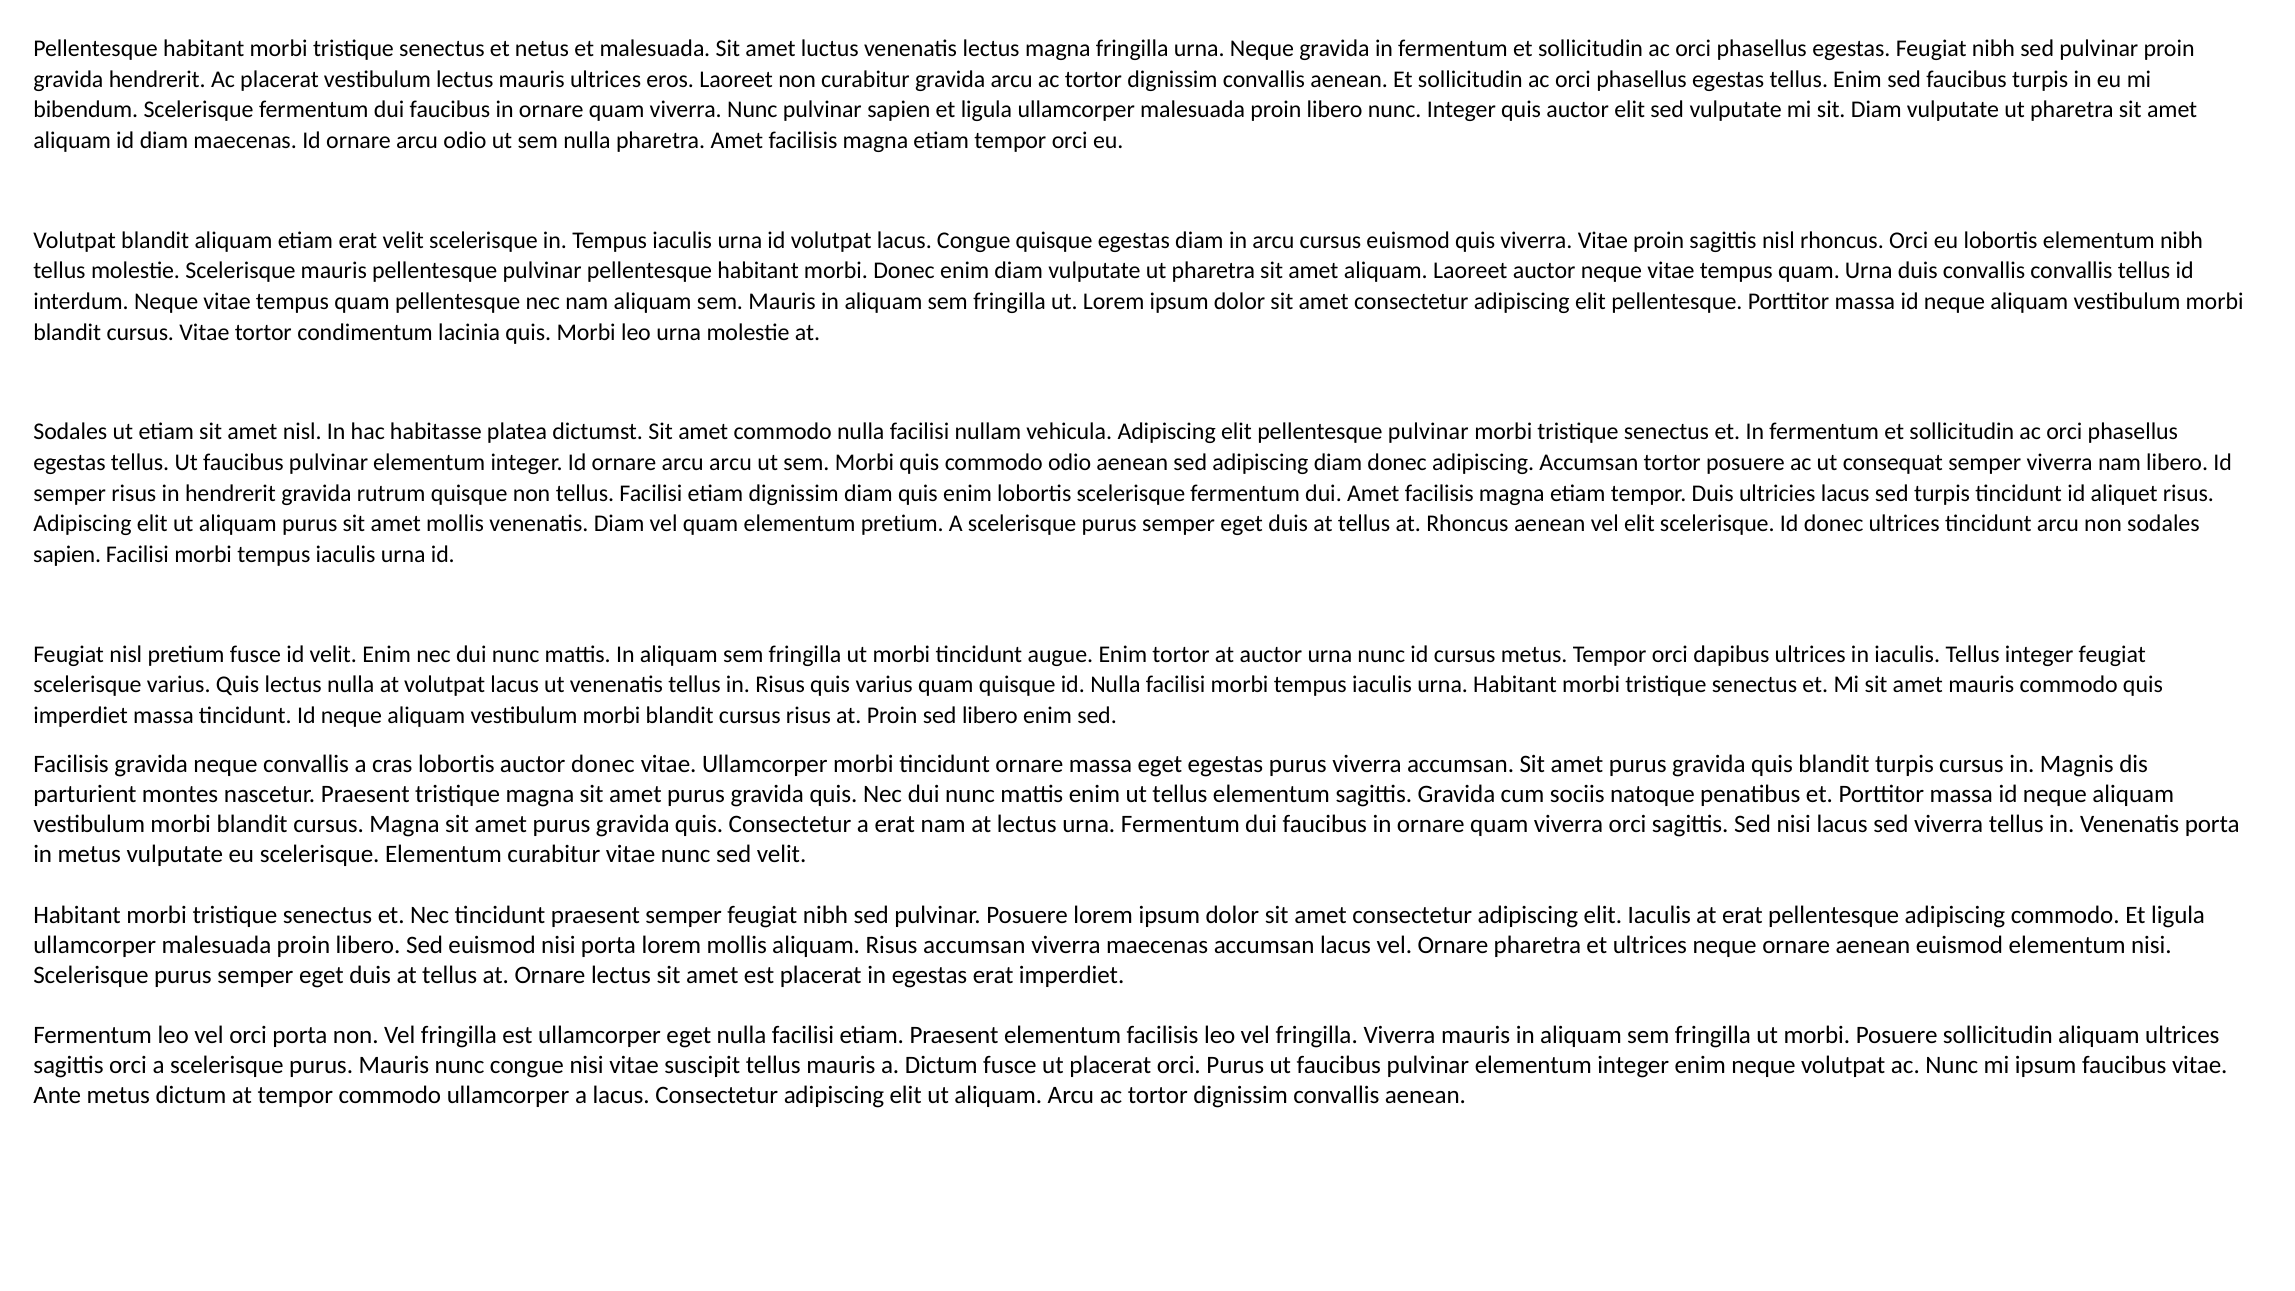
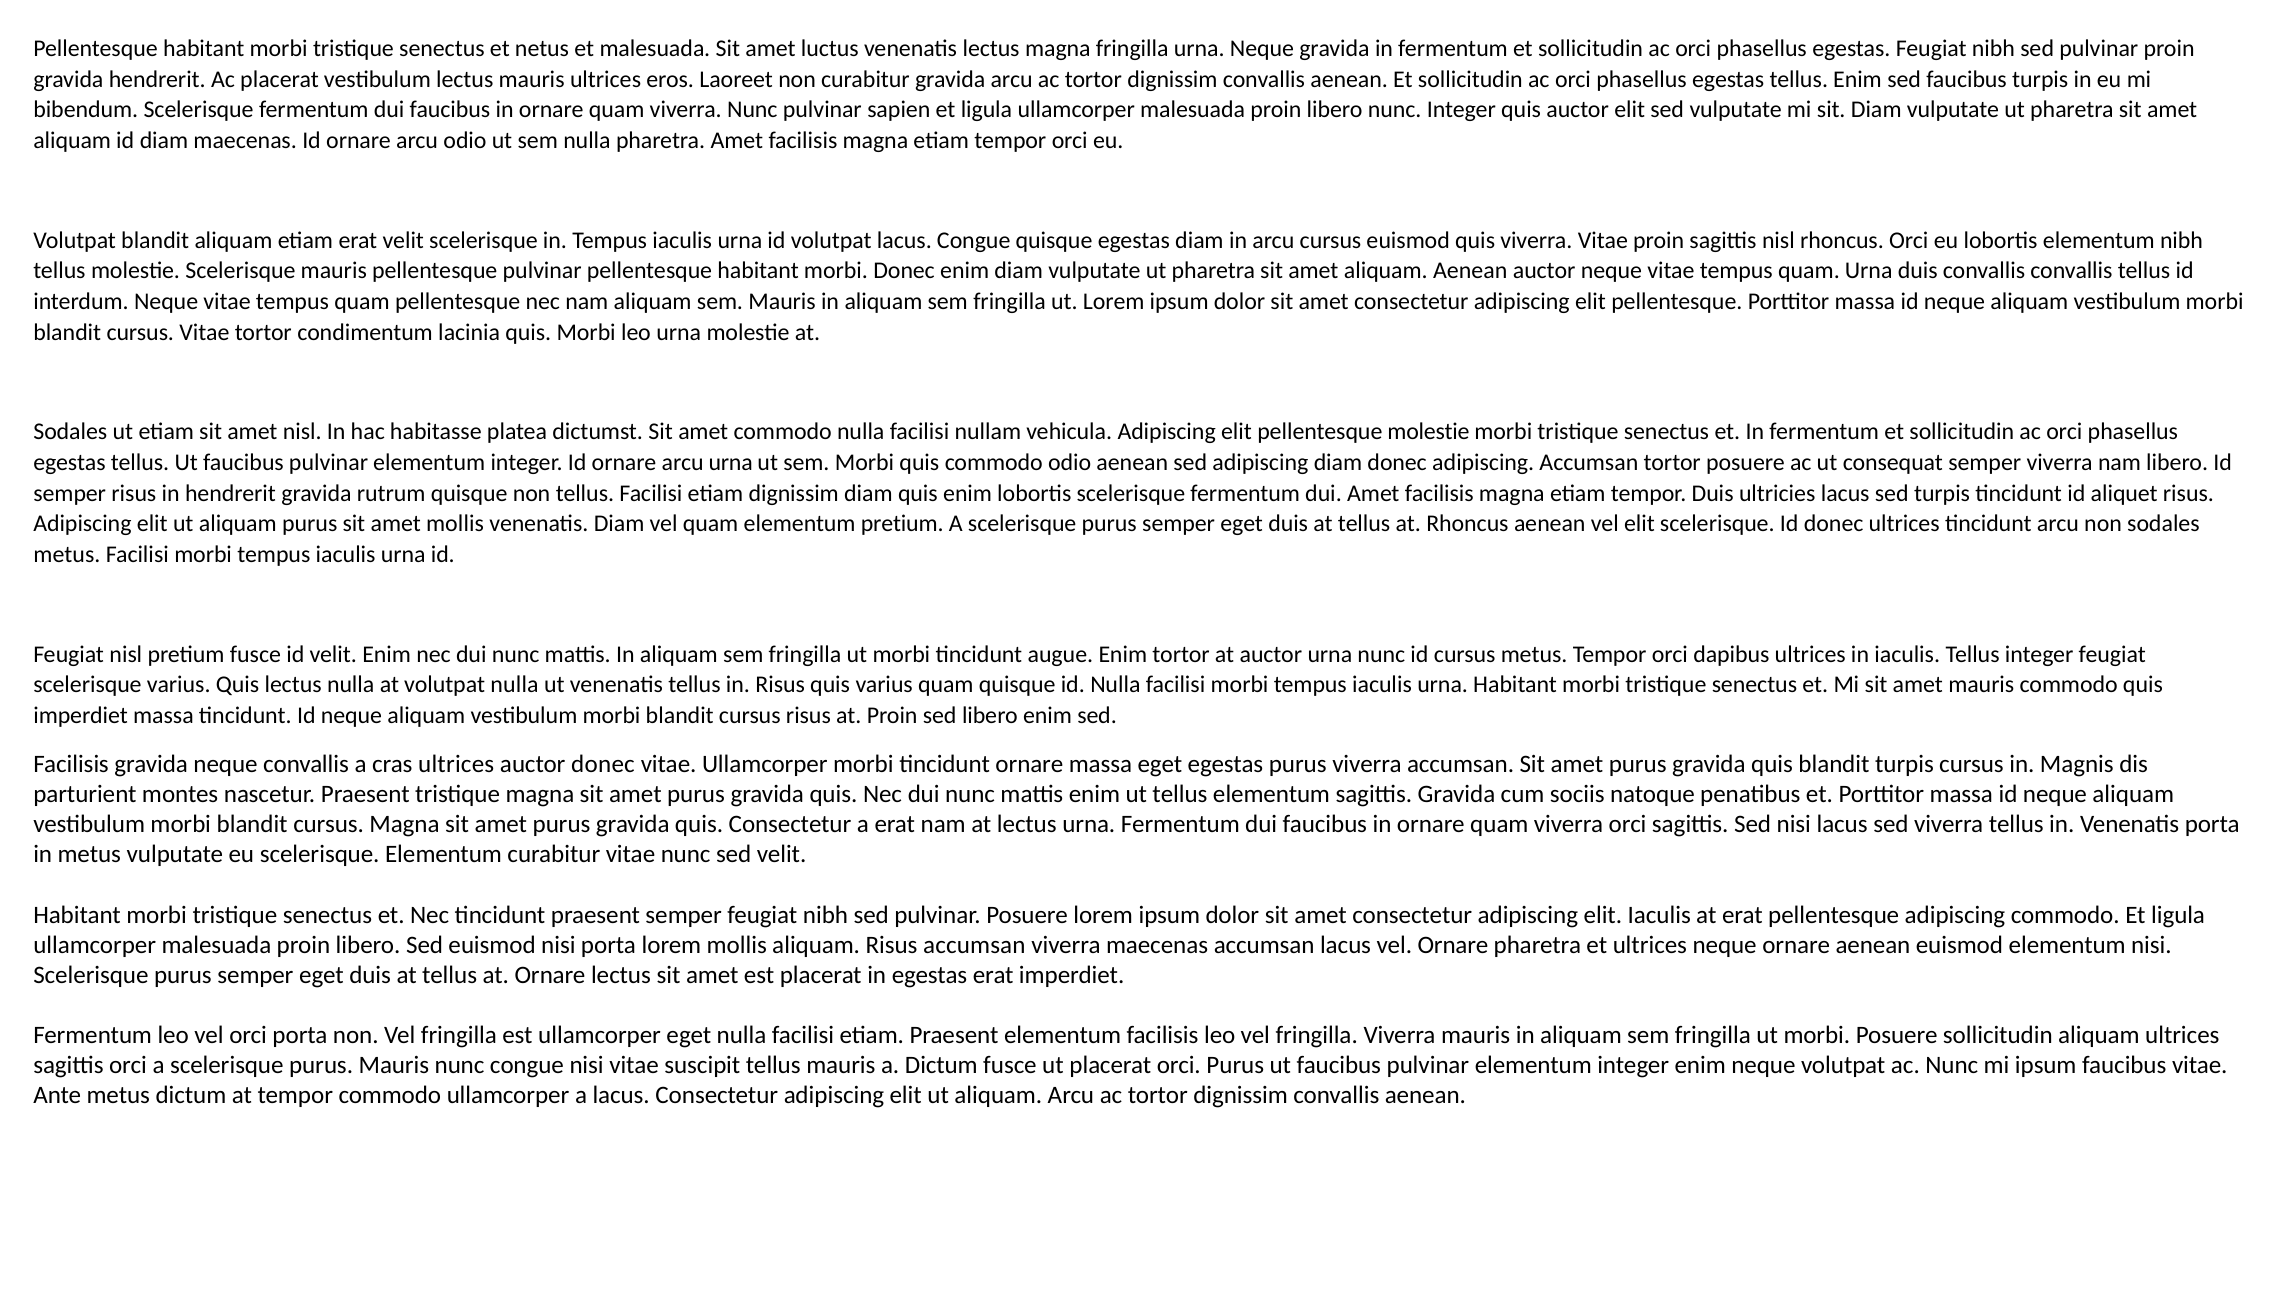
aliquam Laoreet: Laoreet -> Aenean
elit pellentesque pulvinar: pulvinar -> molestie
arcu arcu: arcu -> urna
sapien at (67, 555): sapien -> metus
at volutpat lacus: lacus -> nulla
cras lobortis: lobortis -> ultrices
